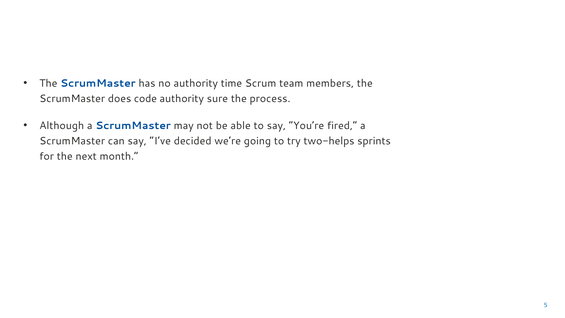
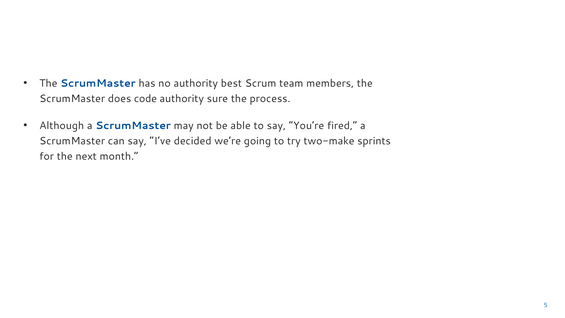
time: time -> best
two-helps: two-helps -> two-make
